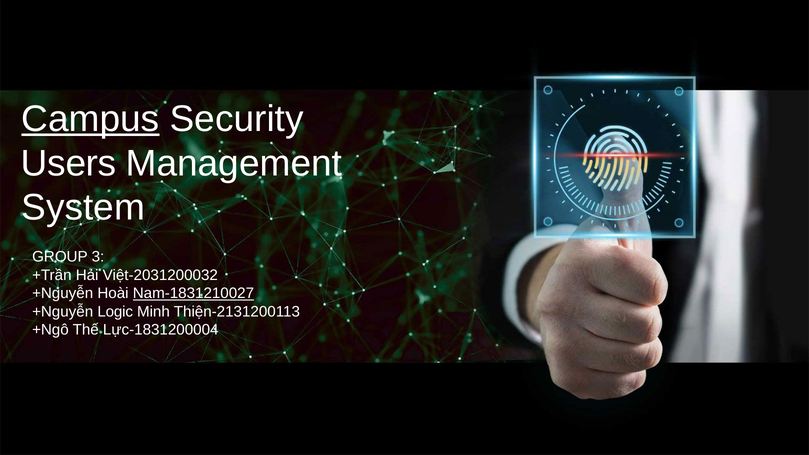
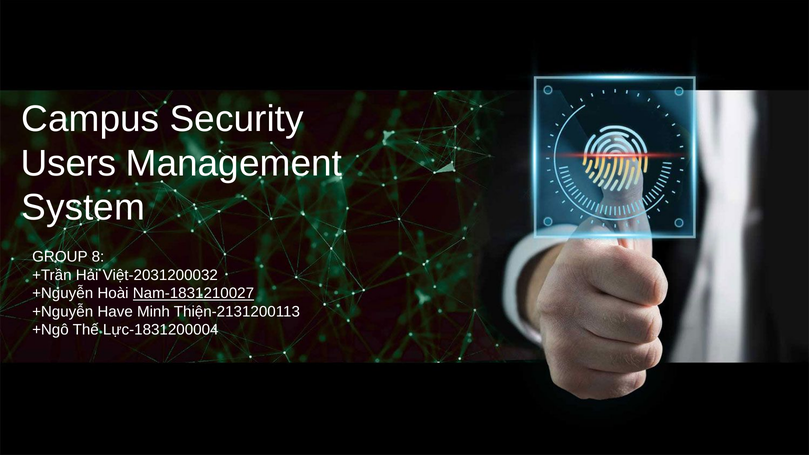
Campus underline: present -> none
3: 3 -> 8
Logic: Logic -> Have
